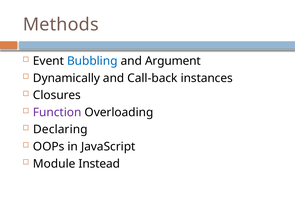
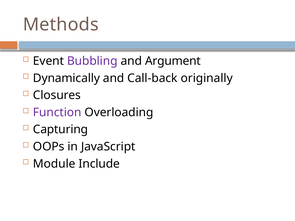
Bubbling colour: blue -> purple
instances: instances -> originally
Declaring: Declaring -> Capturing
Instead: Instead -> Include
